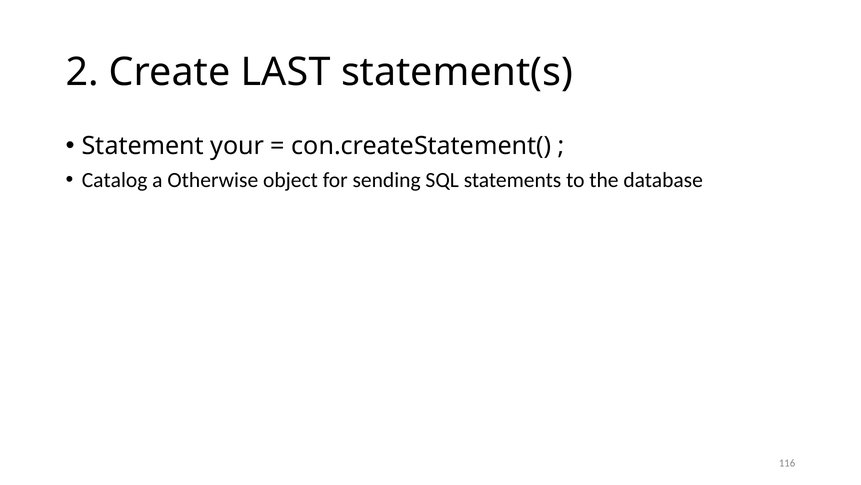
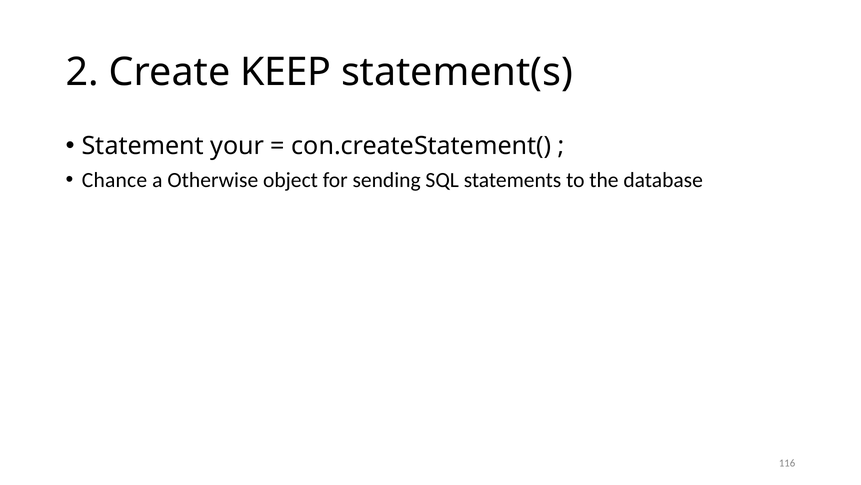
LAST: LAST -> KEEP
Catalog: Catalog -> Chance
